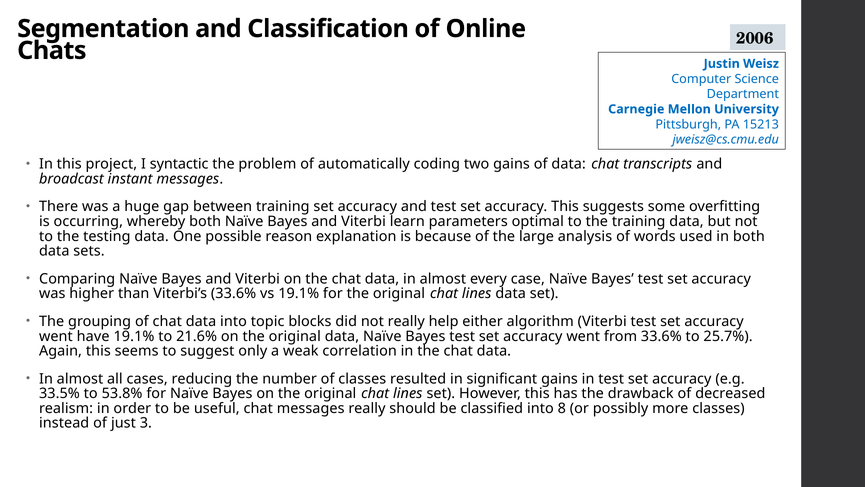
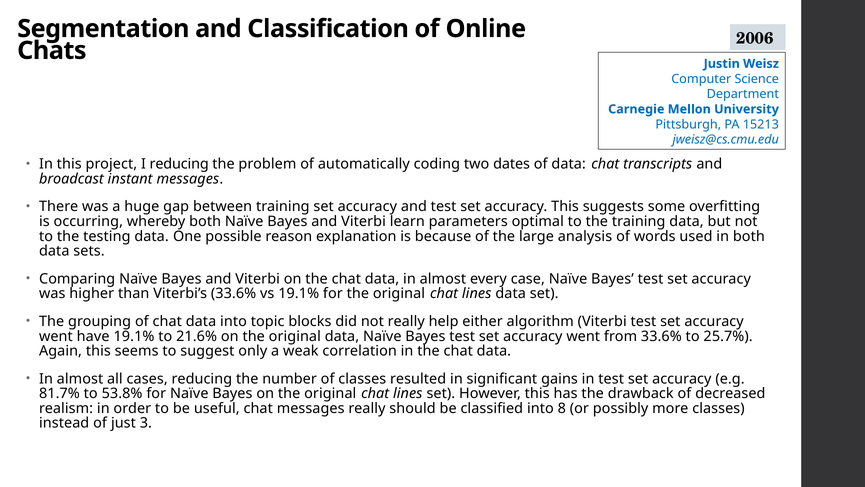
I syntactic: syntactic -> reducing
two gains: gains -> dates
33.5%: 33.5% -> 81.7%
